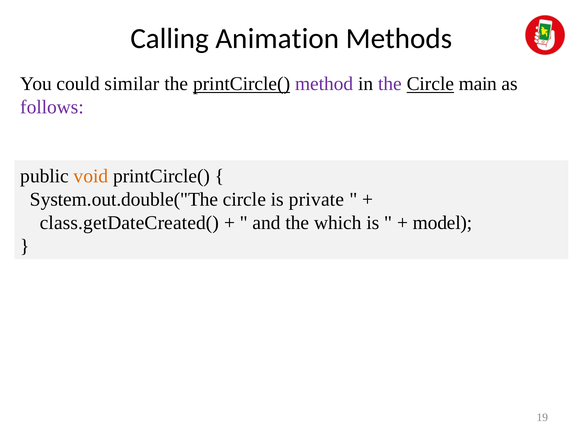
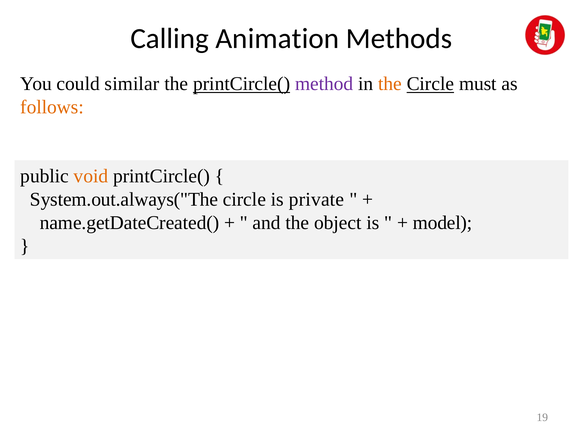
the at (390, 84) colour: purple -> orange
main: main -> must
follows colour: purple -> orange
System.out.double("The: System.out.double("The -> System.out.always("The
class.getDateCreated(: class.getDateCreated( -> name.getDateCreated(
which: which -> object
